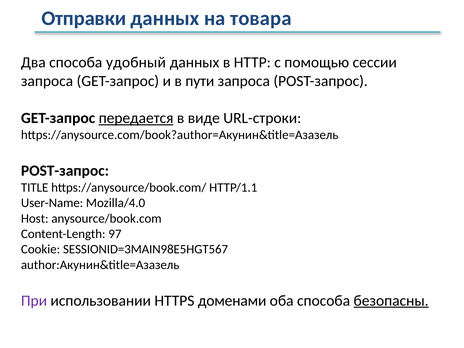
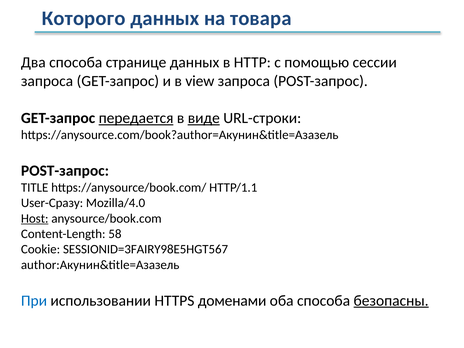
Отправки: Отправки -> Которого
удобный: удобный -> странице
пути: пути -> view
виде underline: none -> present
User-Name: User-Name -> User-Сразу
Host underline: none -> present
97: 97 -> 58
SESSIONID=3MAIN98E5HGT567: SESSIONID=3MAIN98E5HGT567 -> SESSIONID=3FAIRY98E5HGT567
При colour: purple -> blue
